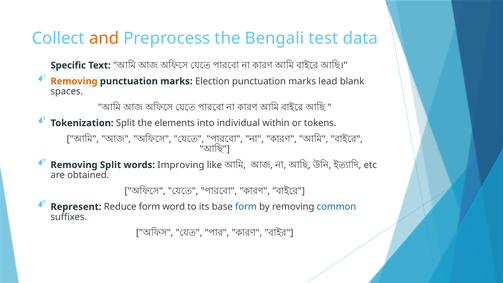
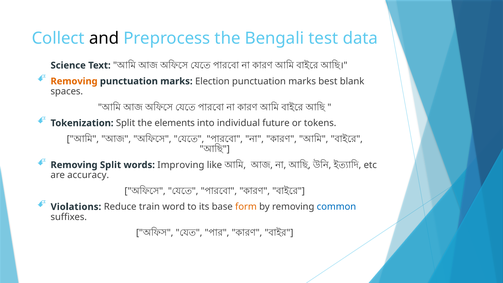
and colour: orange -> black
Specific: Specific -> Science
lead: lead -> best
within: within -> future
obtained: obtained -> accuracy
Represent: Represent -> Violations
Reduce form: form -> train
form at (246, 207) colour: blue -> orange
